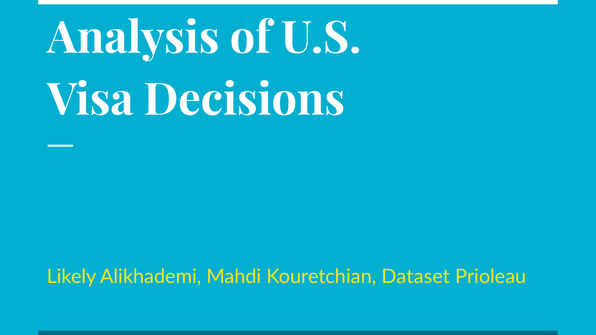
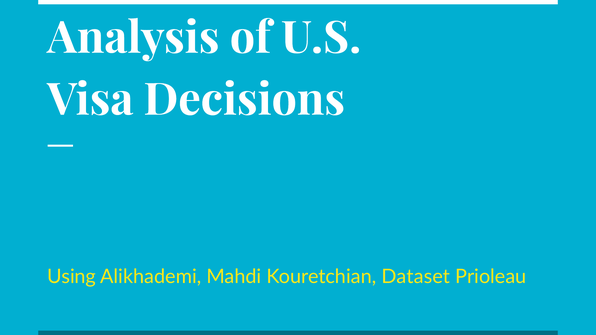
Likely: Likely -> Using
